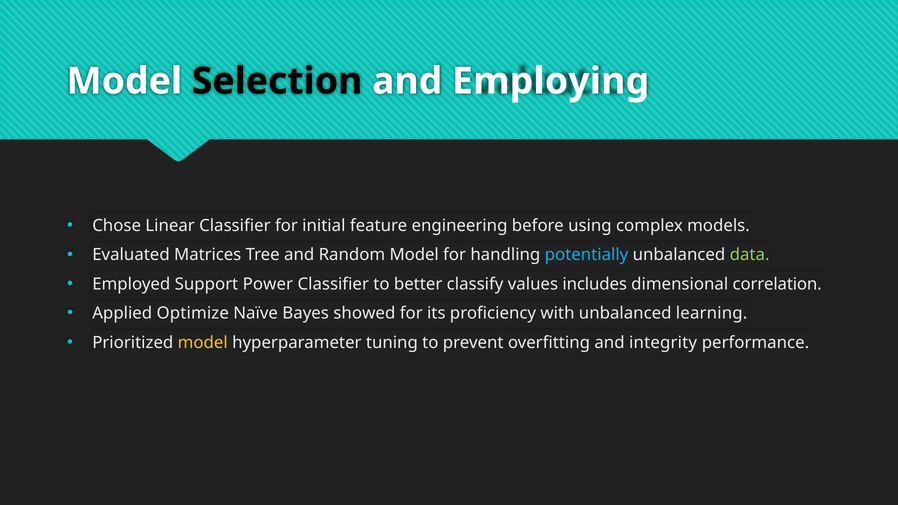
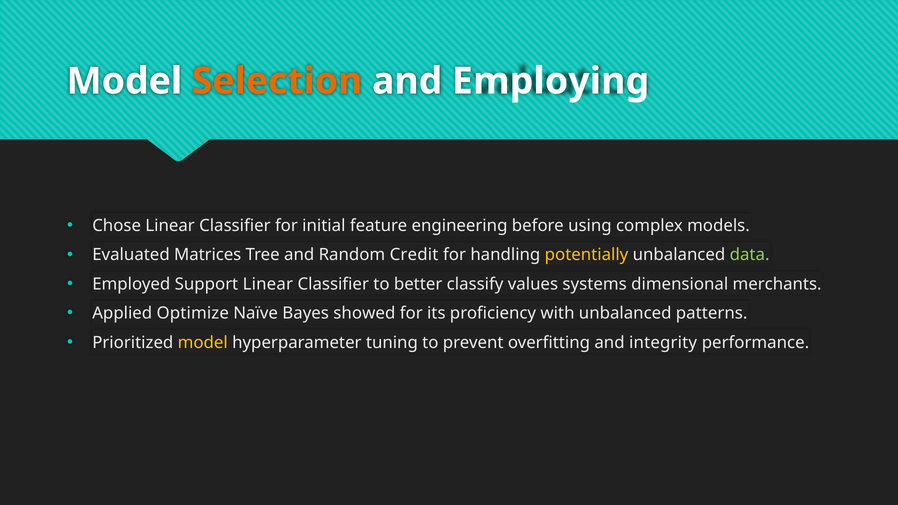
Selection colour: black -> orange
Random Model: Model -> Credit
potentially colour: light blue -> yellow
Support Power: Power -> Linear
includes: includes -> systems
correlation: correlation -> merchants
learning: learning -> patterns
